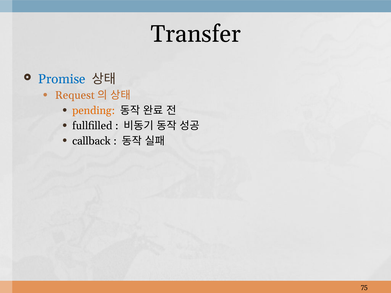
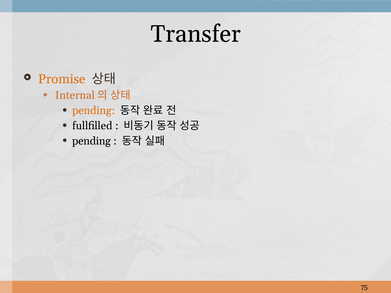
Promise colour: blue -> orange
Request: Request -> Internal
callback at (91, 141): callback -> pending
